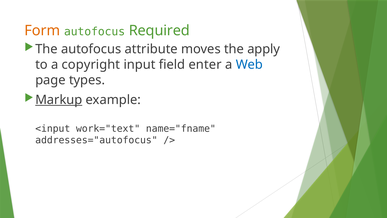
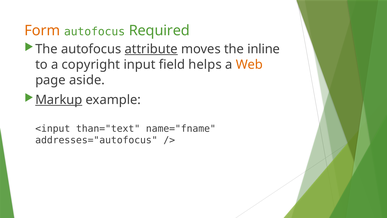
attribute underline: none -> present
apply: apply -> inline
enter: enter -> helps
Web colour: blue -> orange
types: types -> aside
work="text: work="text -> than="text
